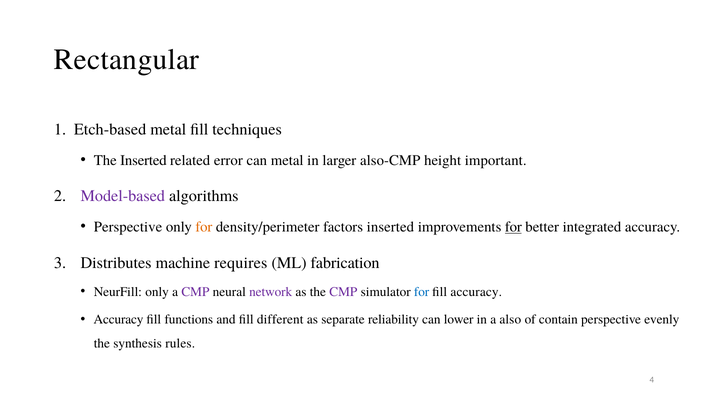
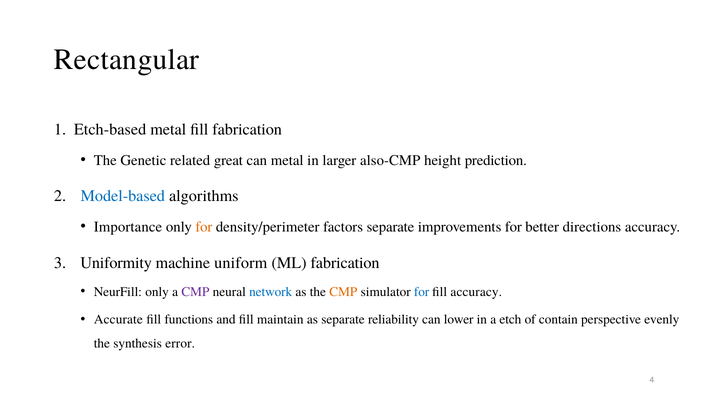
fill techniques: techniques -> fabrication
The Inserted: Inserted -> Genetic
error: error -> great
important: important -> prediction
Model-based colour: purple -> blue
Perspective at (128, 227): Perspective -> Importance
factors inserted: inserted -> separate
for at (513, 227) underline: present -> none
integrated: integrated -> directions
Distributes: Distributes -> Uniformity
requires: requires -> uniform
network colour: purple -> blue
CMP at (343, 292) colour: purple -> orange
Accuracy at (119, 320): Accuracy -> Accurate
different: different -> maintain
also: also -> etch
rules: rules -> error
